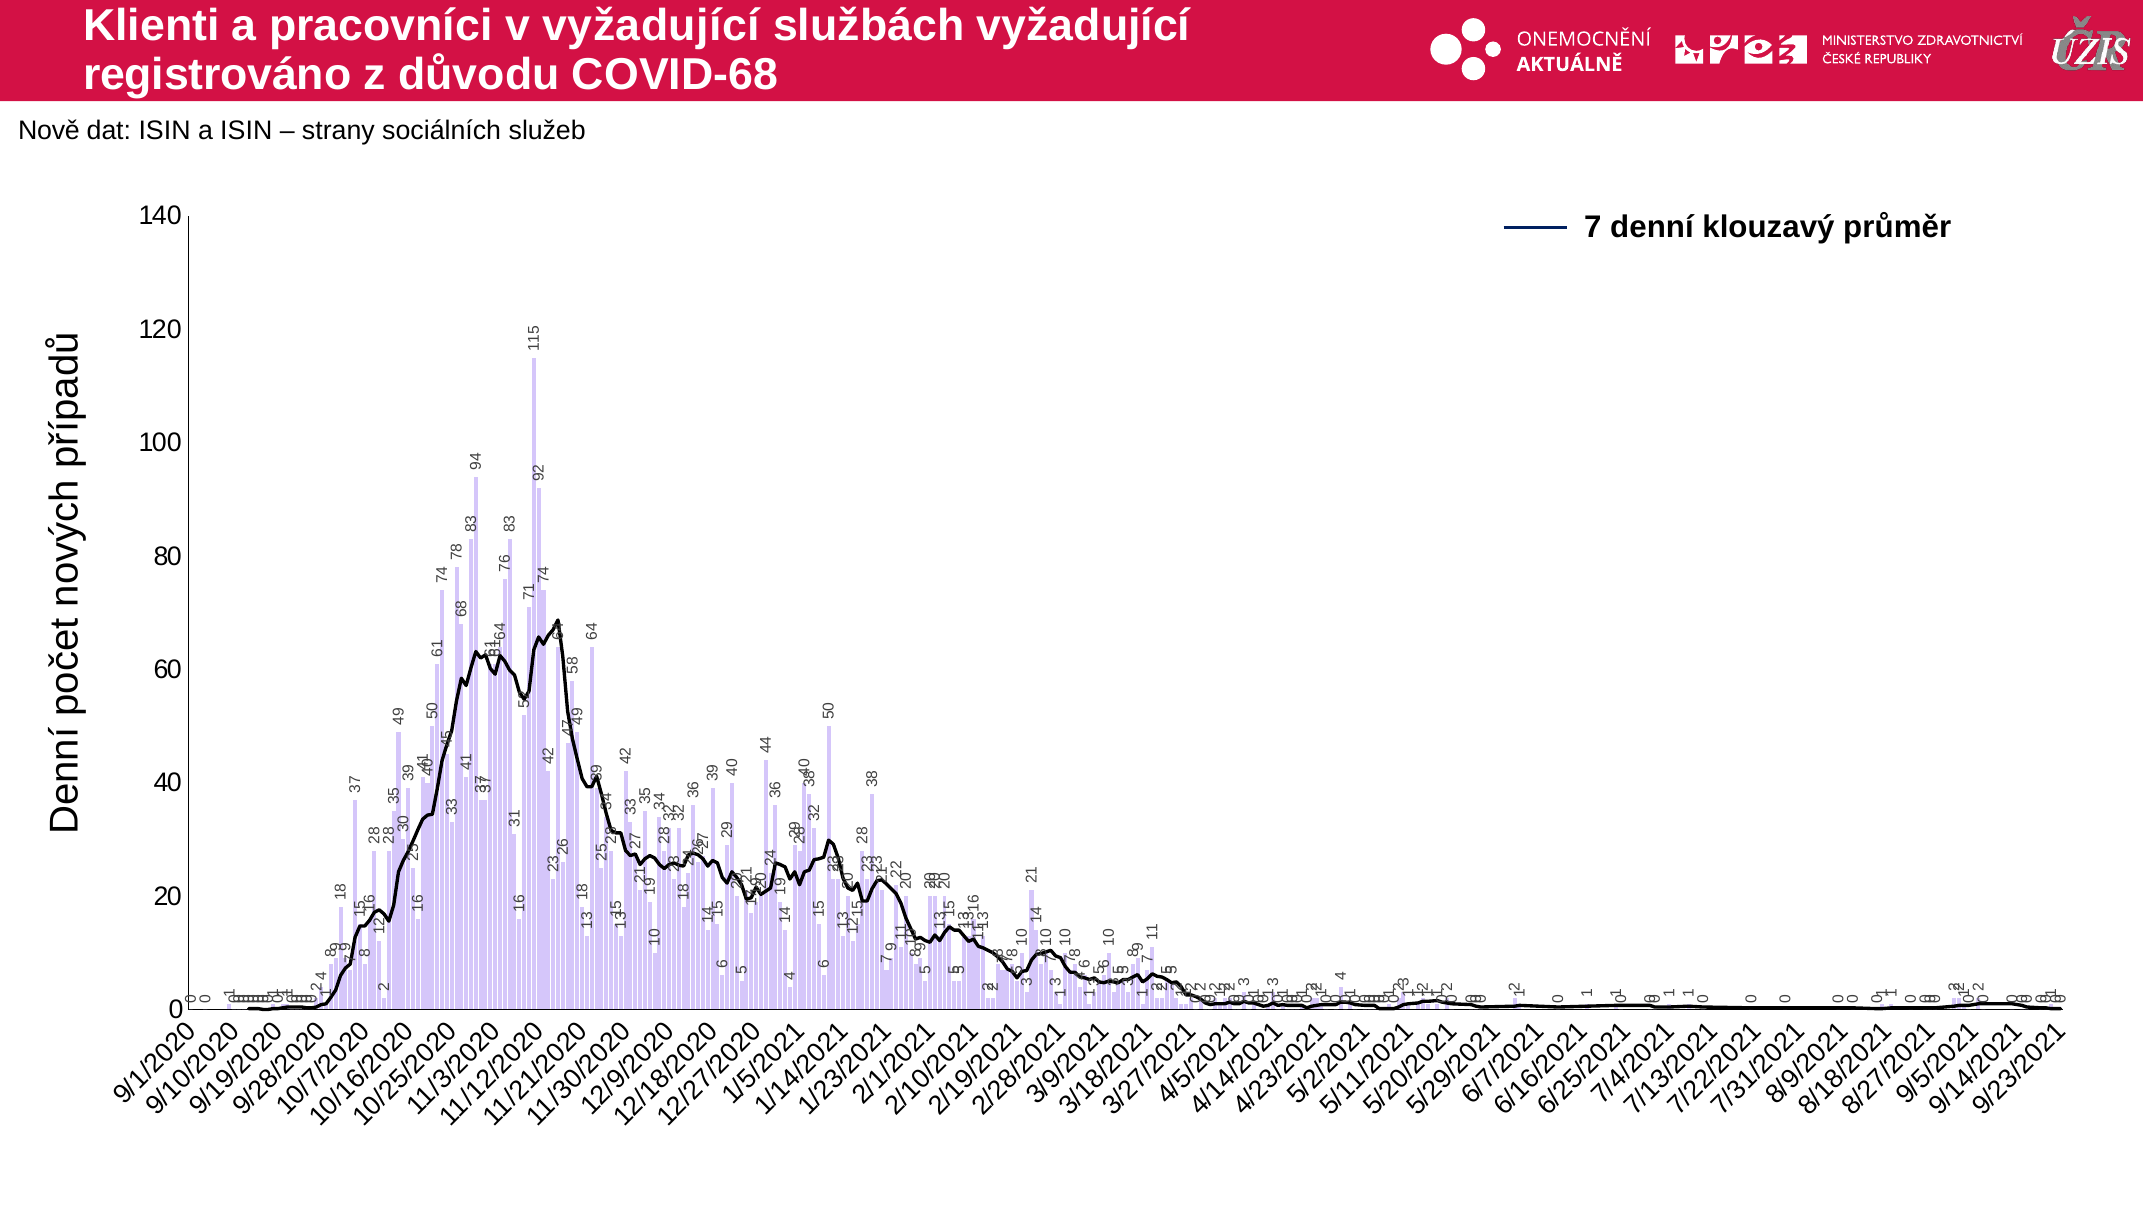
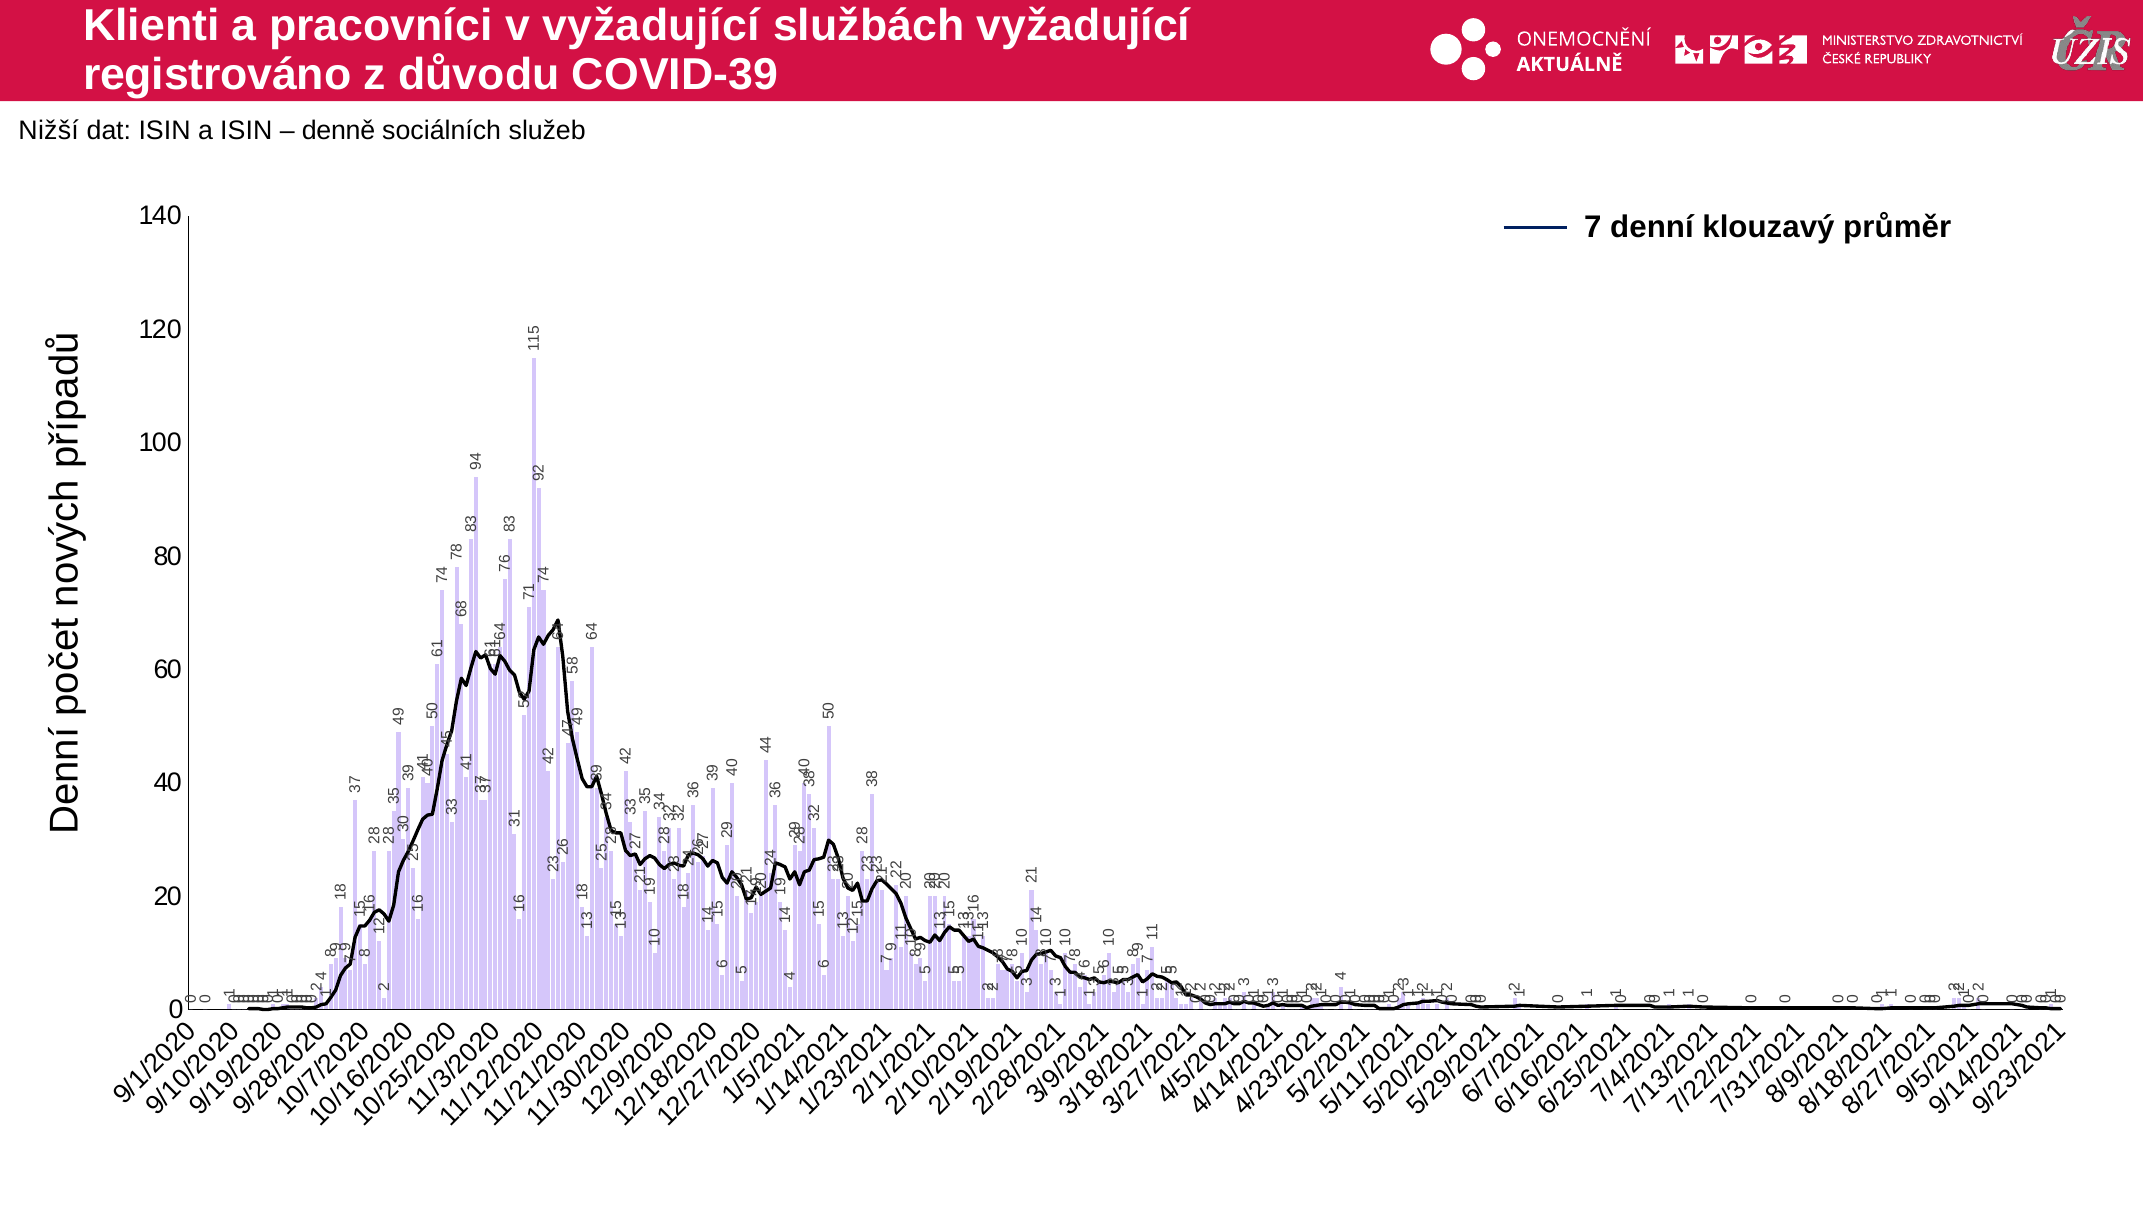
COVID-68: COVID-68 -> COVID-39
Nově: Nově -> Nižší
strany: strany -> denně
